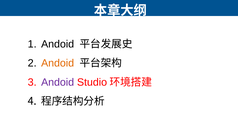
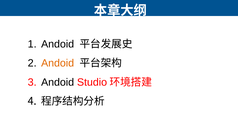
Andoid at (58, 82) colour: purple -> black
